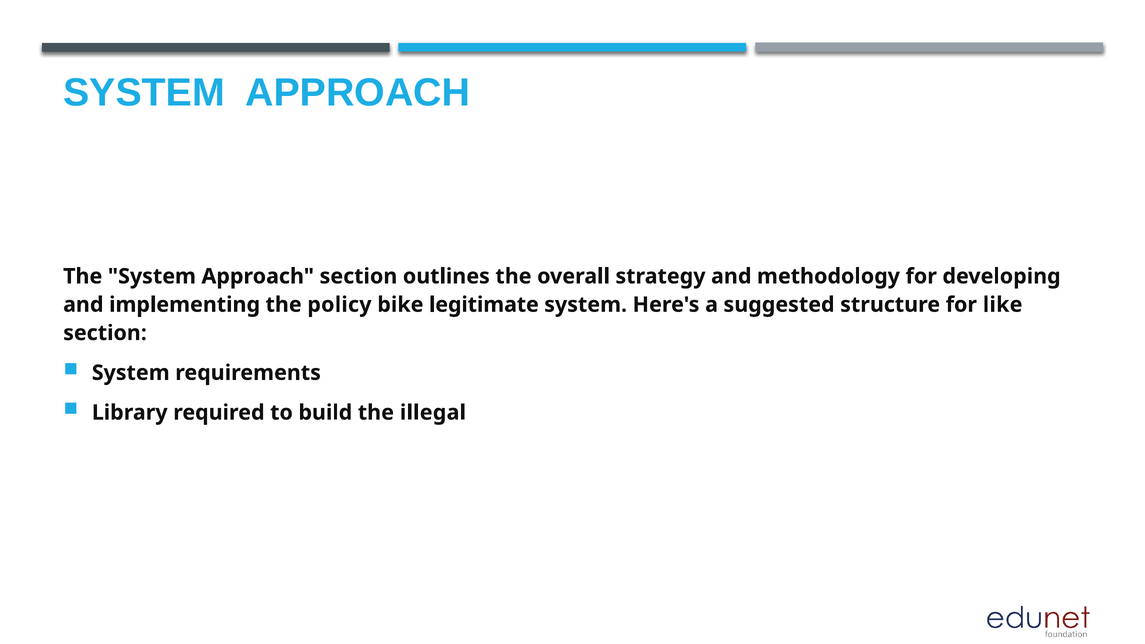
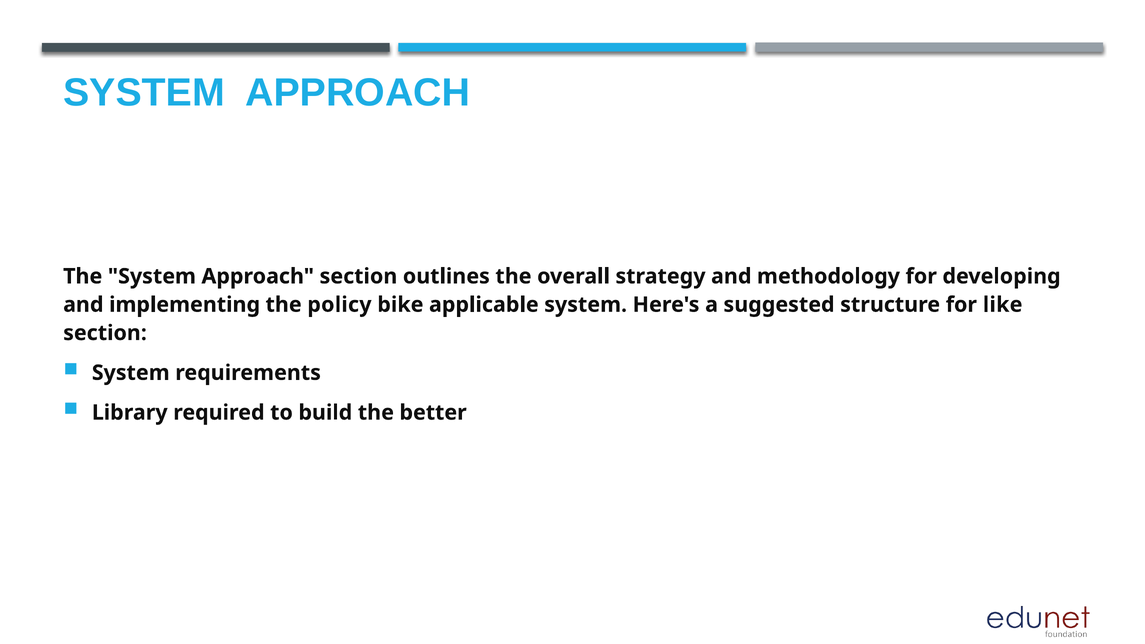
legitimate: legitimate -> applicable
illegal: illegal -> better
